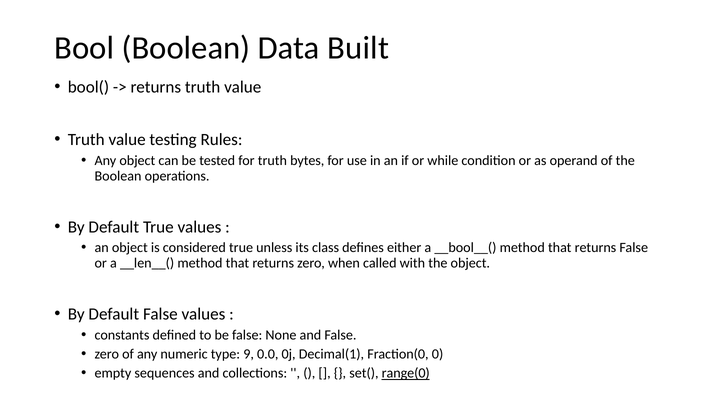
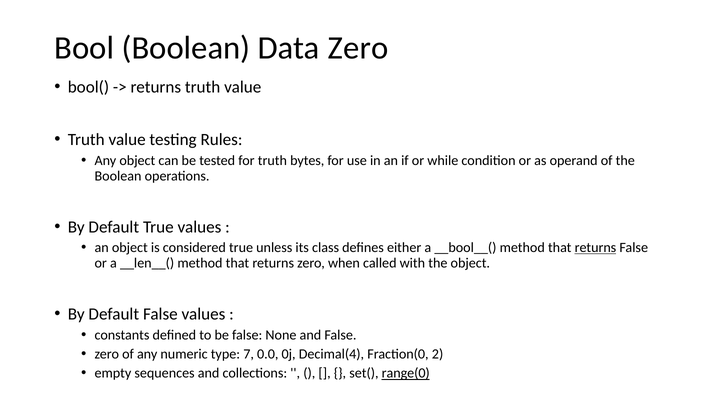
Data Built: Built -> Zero
returns at (595, 247) underline: none -> present
9: 9 -> 7
Decimal(1: Decimal(1 -> Decimal(4
0: 0 -> 2
